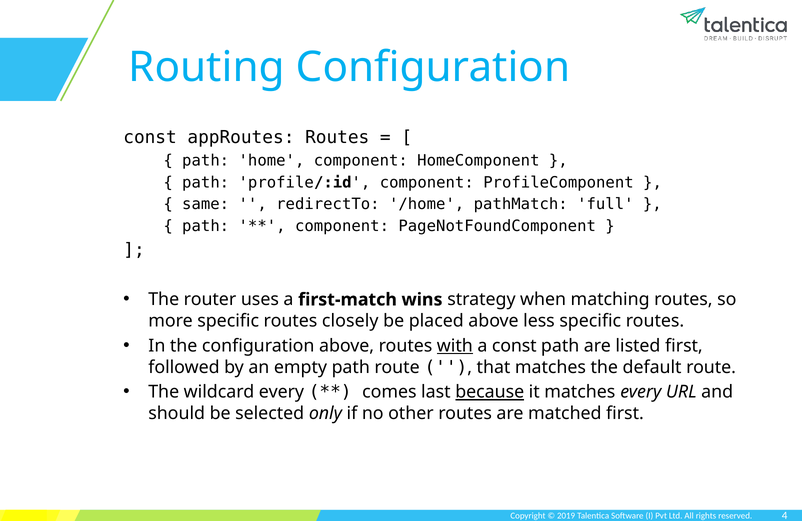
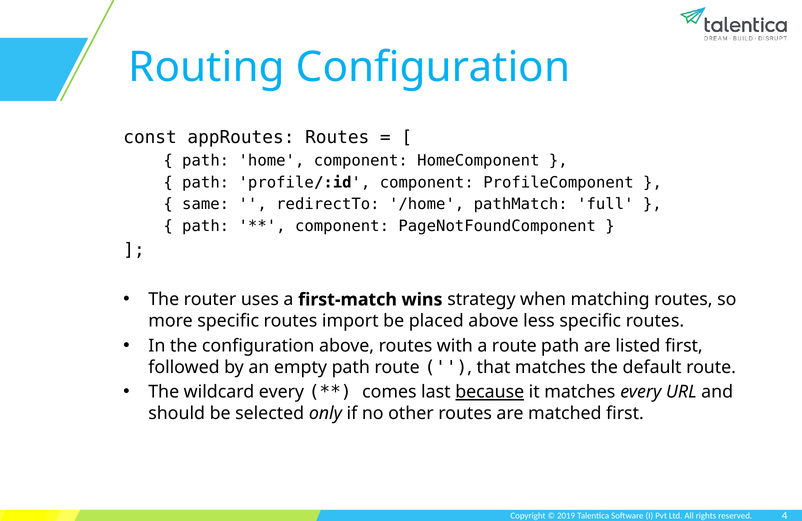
closely: closely -> import
with underline: present -> none
a const: const -> route
